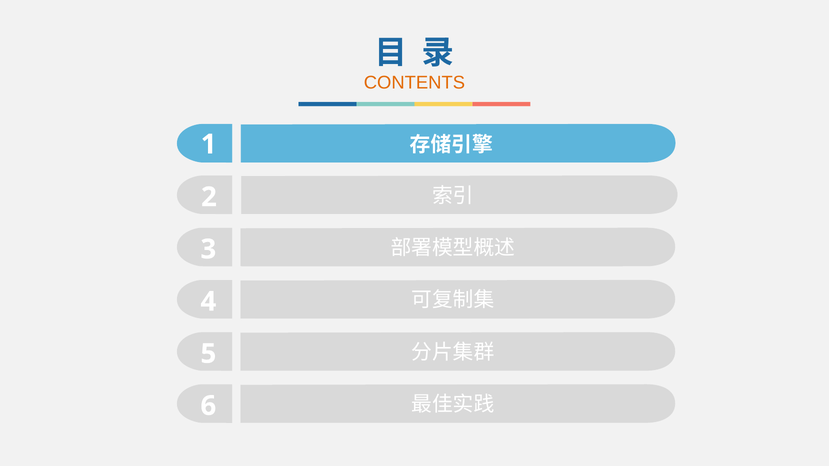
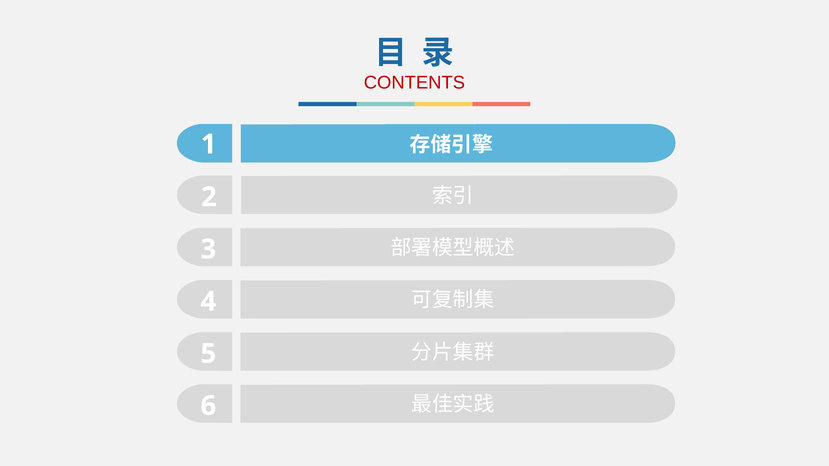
CONTENTS colour: orange -> red
